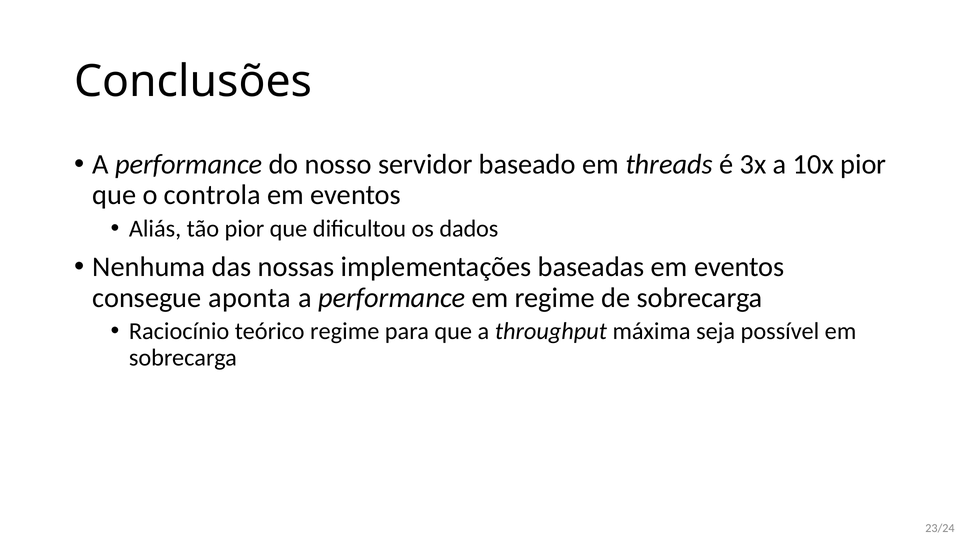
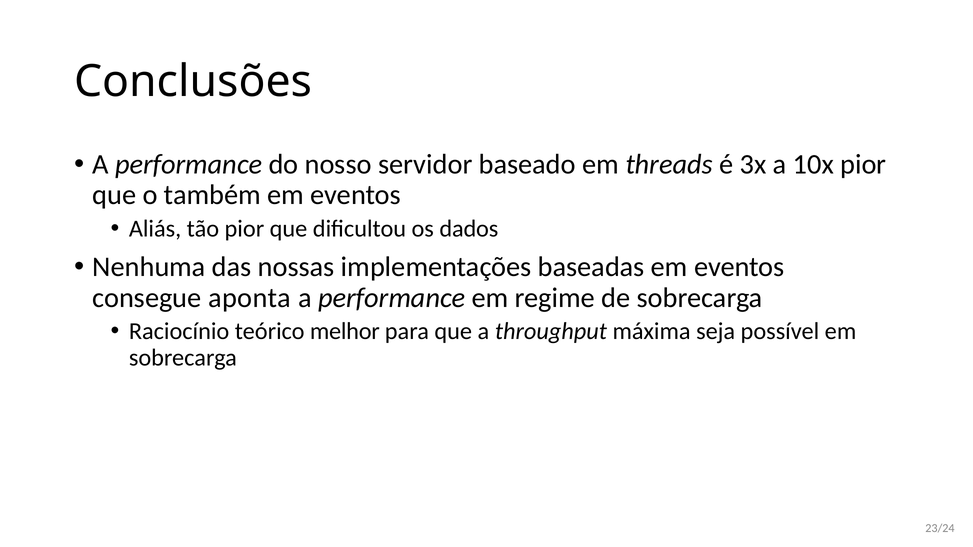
controla: controla -> também
teórico regime: regime -> melhor
